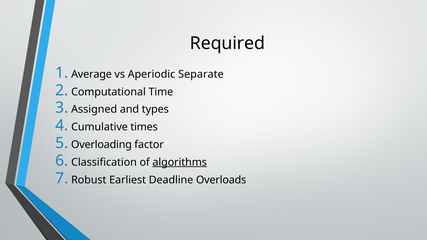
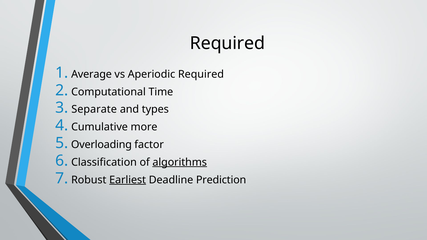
Aperiodic Separate: Separate -> Required
Assigned: Assigned -> Separate
times: times -> more
Earliest underline: none -> present
Overloads: Overloads -> Prediction
